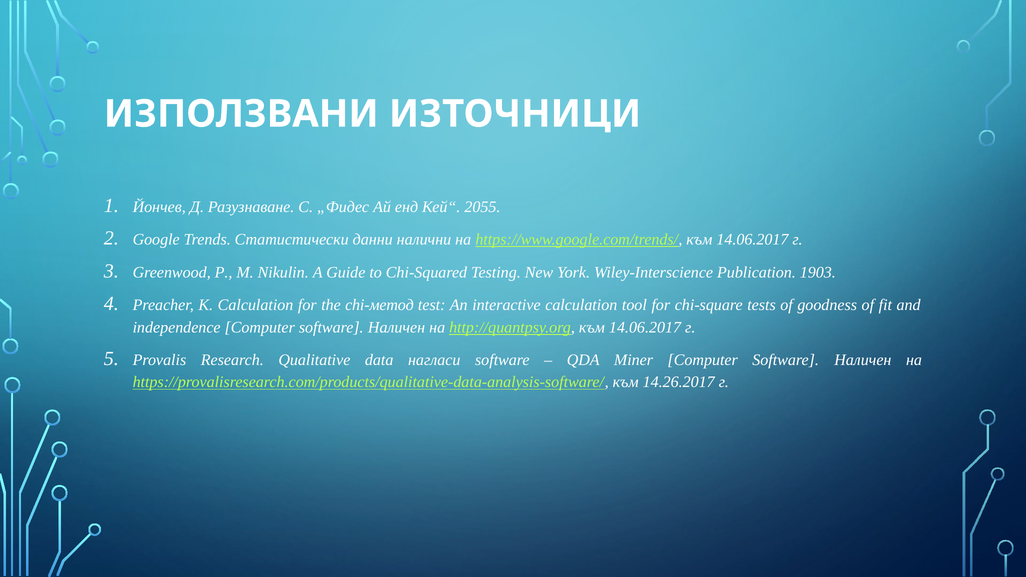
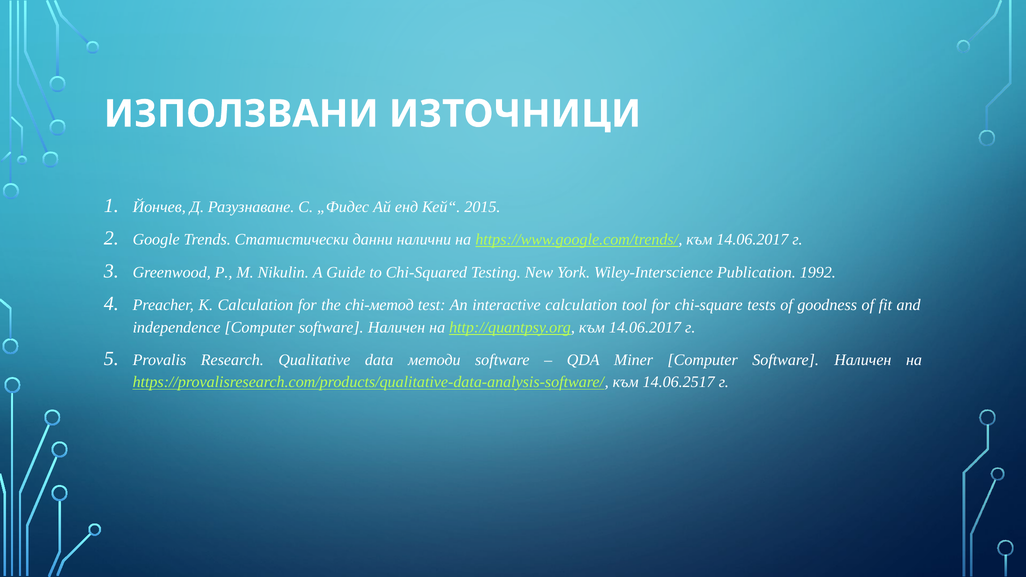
2055: 2055 -> 2015
1903: 1903 -> 1992
нагласи: нагласи -> методи
14.26.2017: 14.26.2017 -> 14.06.2517
